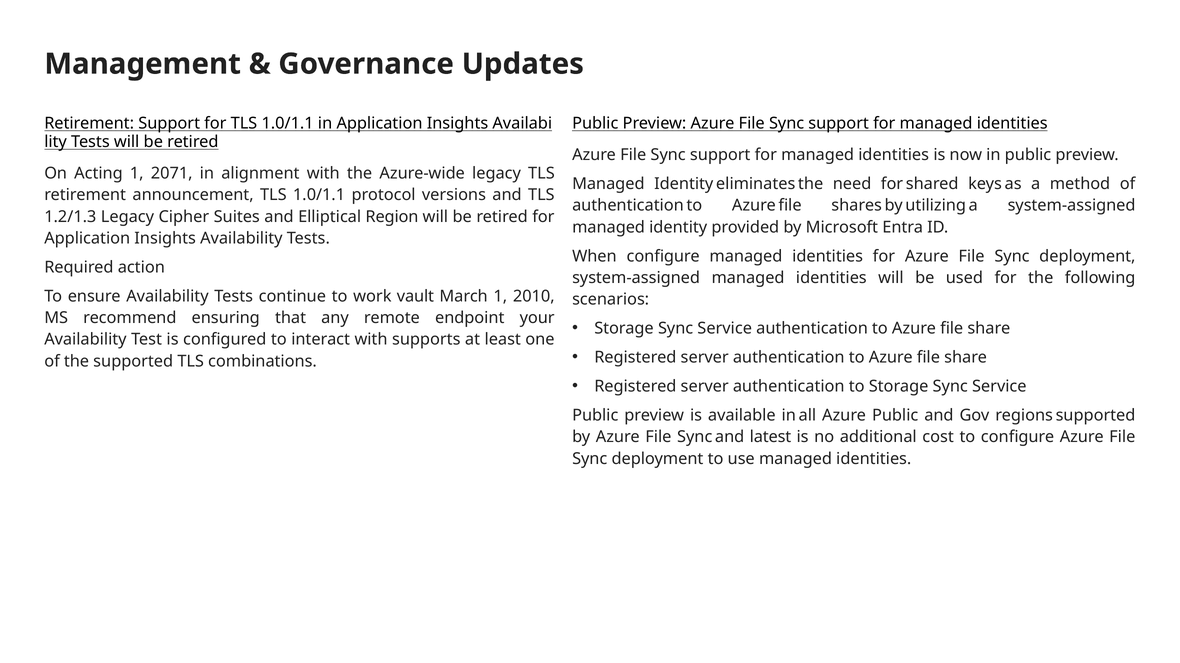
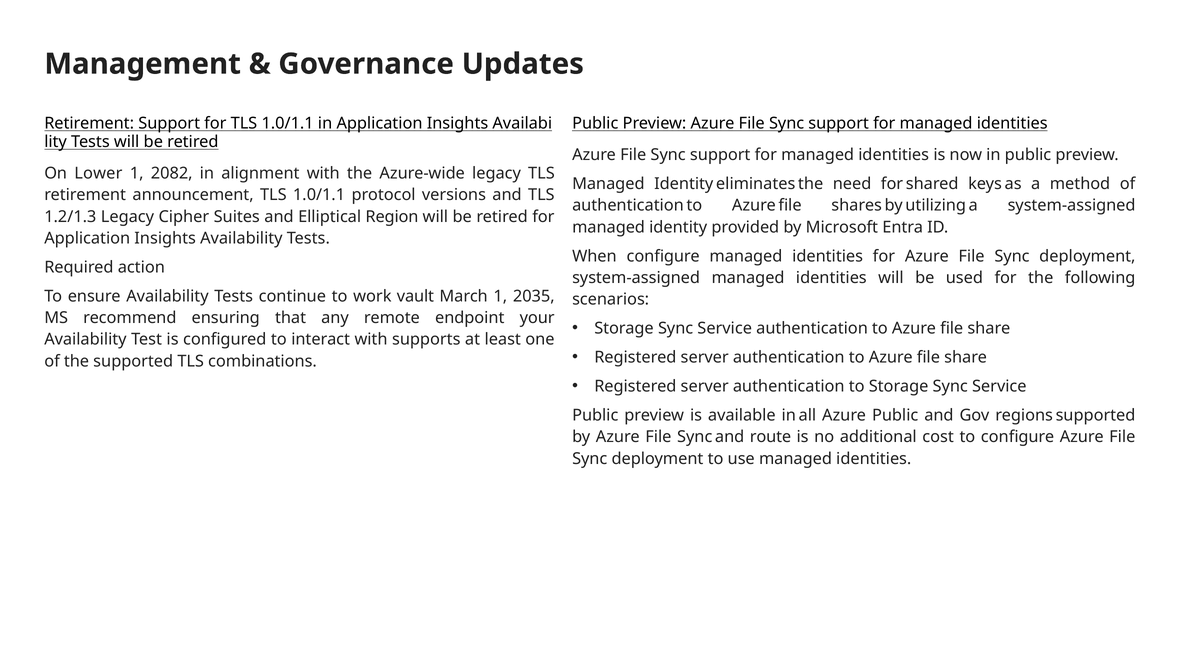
Acting: Acting -> Lower
2071: 2071 -> 2082
2010: 2010 -> 2035
latest: latest -> route
